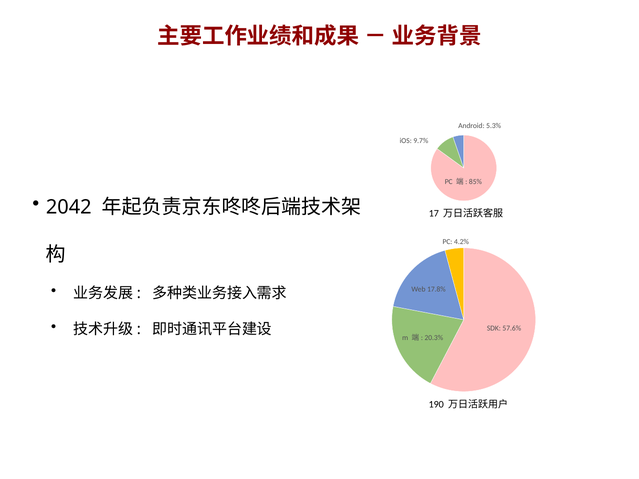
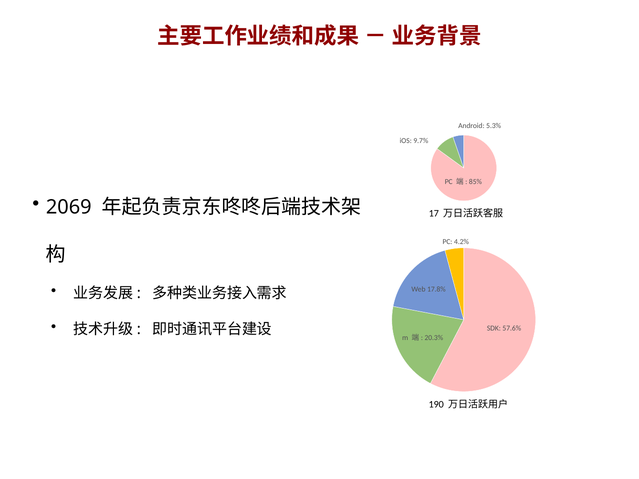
2042: 2042 -> 2069
